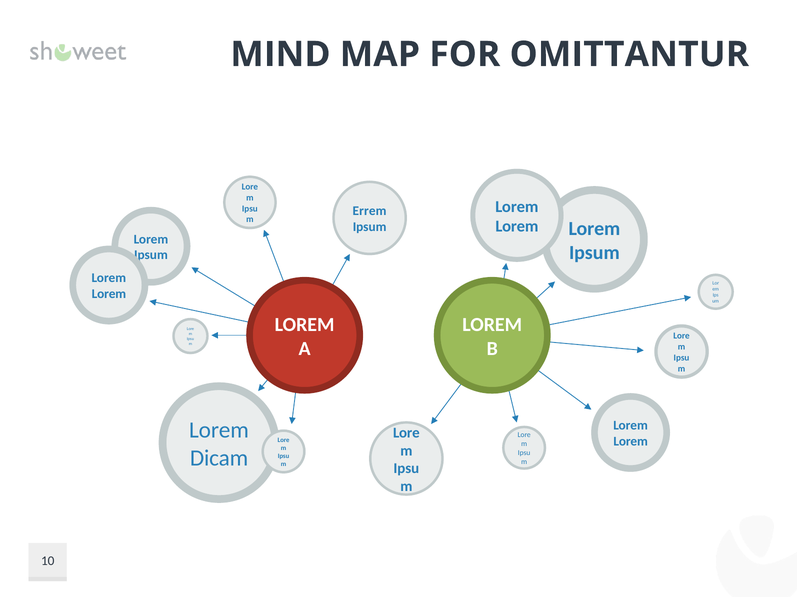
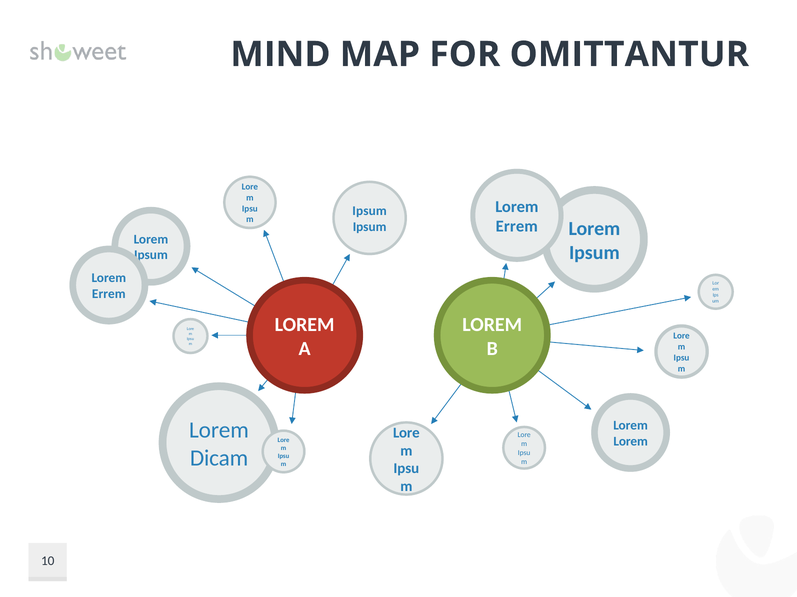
Errem at (370, 211): Errem -> Ipsum
Lorem at (517, 227): Lorem -> Errem
Lorem at (109, 294): Lorem -> Errem
